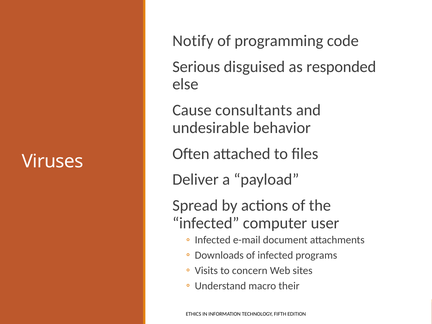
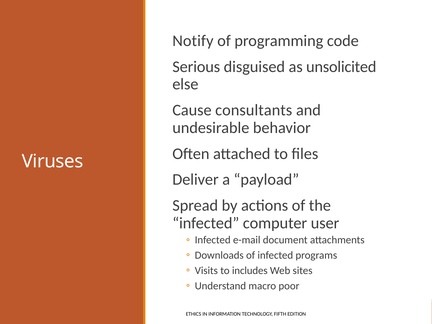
responded: responded -> unsolicited
concern: concern -> includes
their: their -> poor
